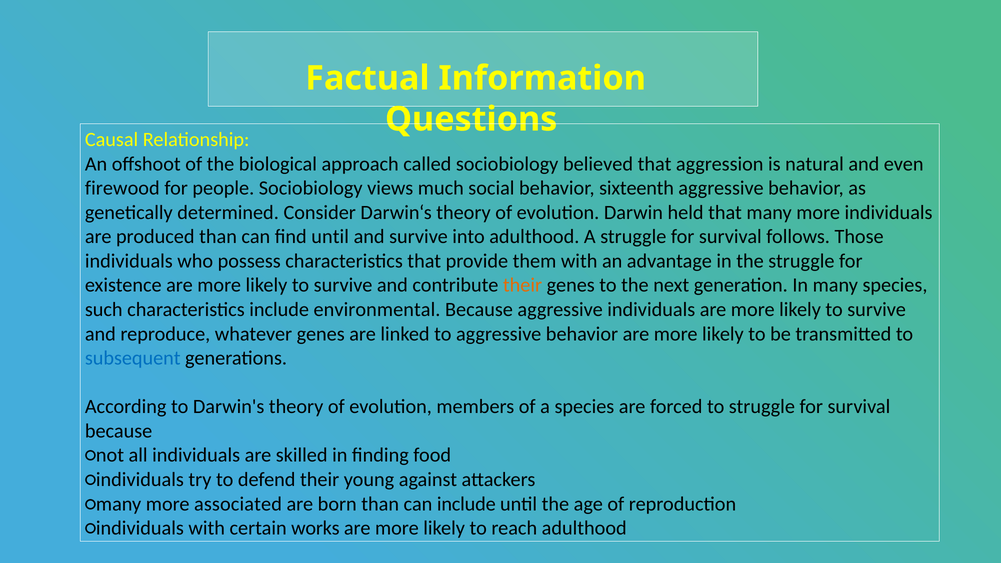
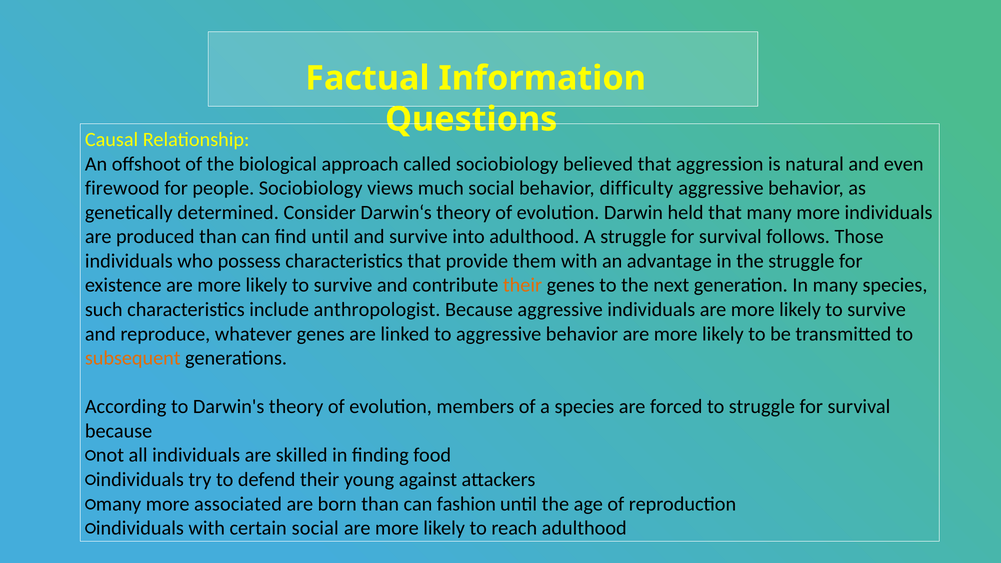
sixteenth: sixteenth -> difficulty
environmental: environmental -> anthropologist
subsequent colour: blue -> orange
can include: include -> fashion
certain works: works -> social
